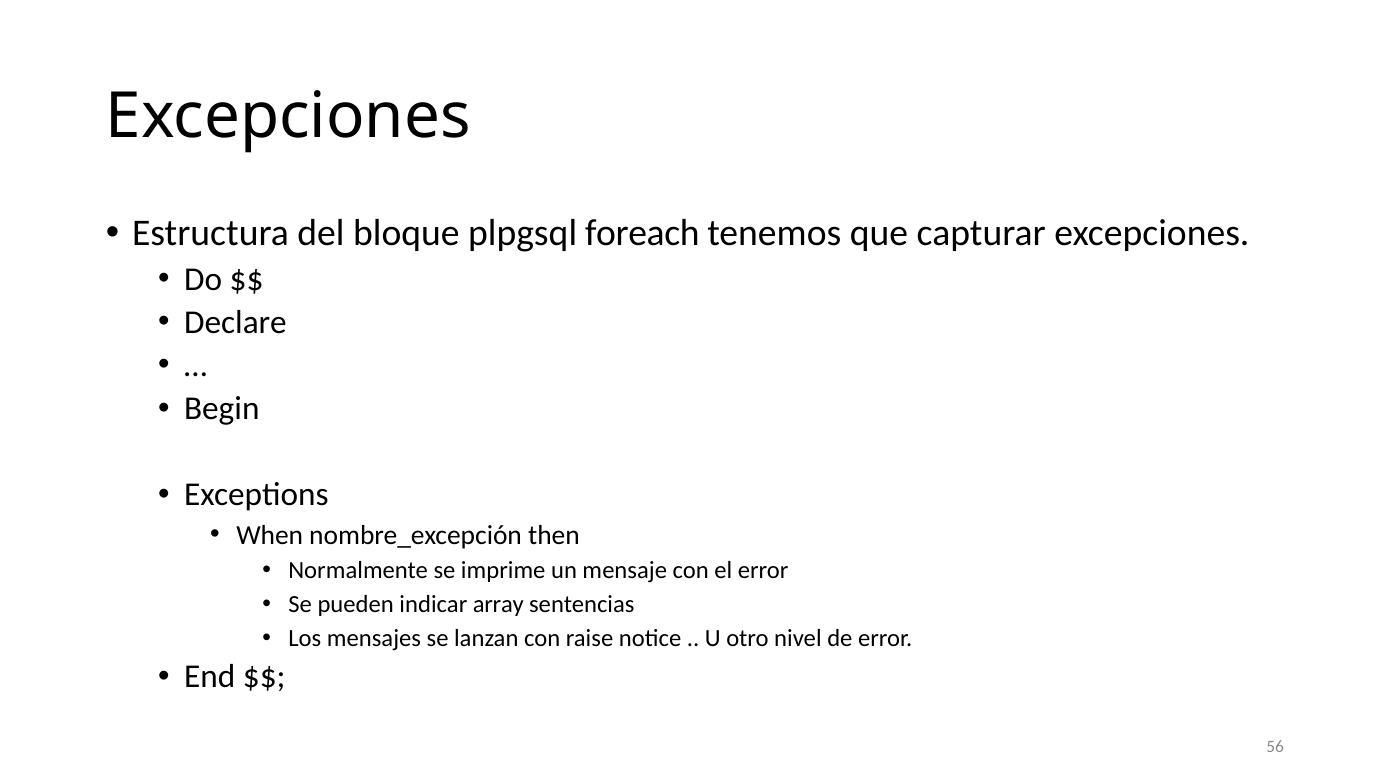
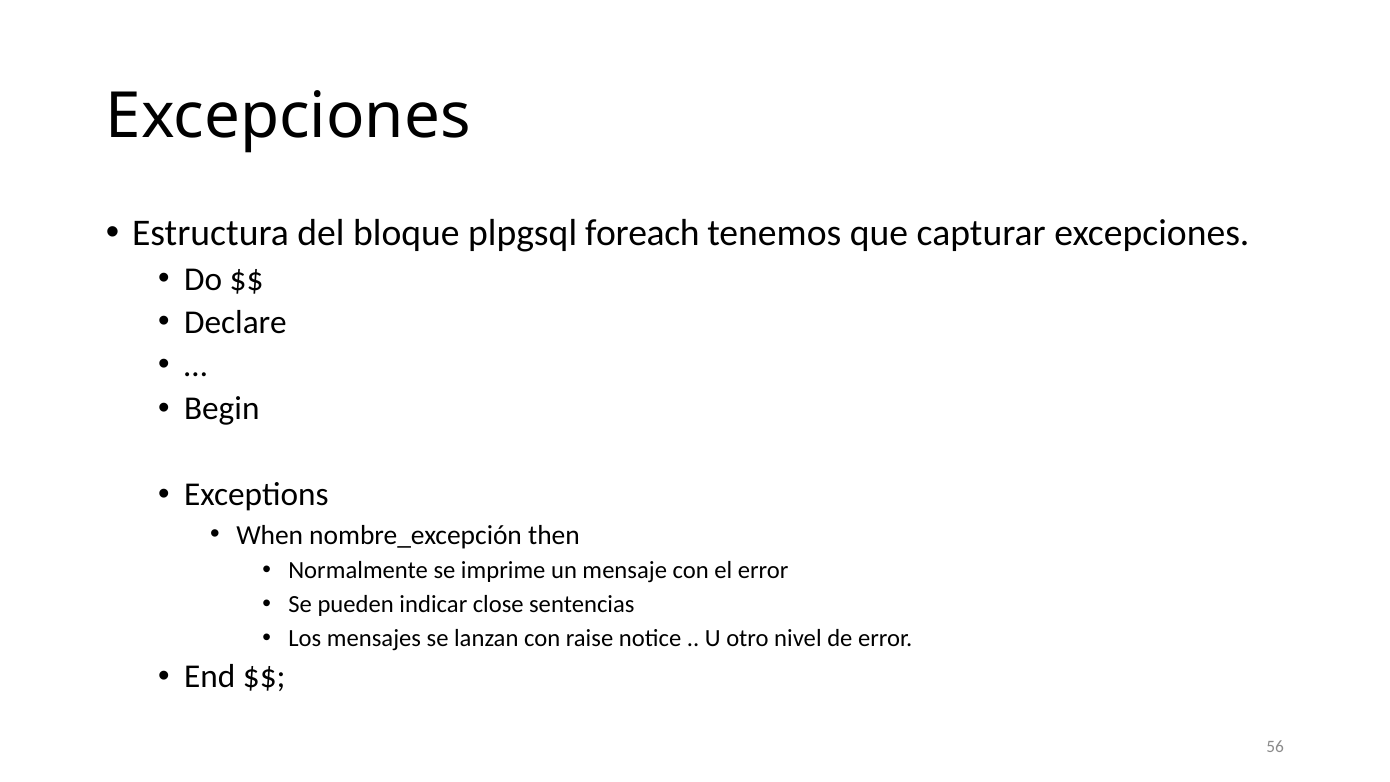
array: array -> close
